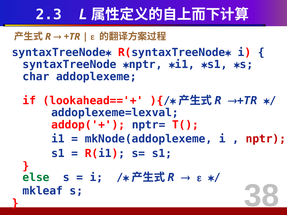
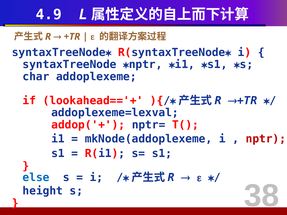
2.3: 2.3 -> 4.9
else colour: green -> blue
mkleaf: mkleaf -> height
